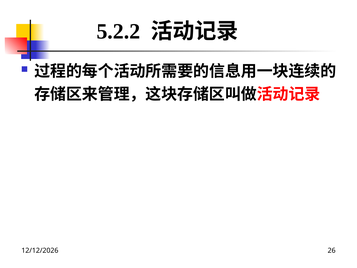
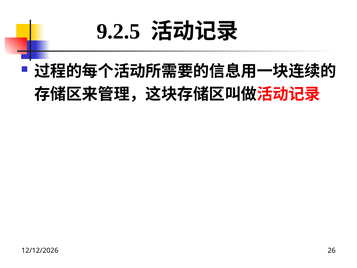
5.2.2: 5.2.2 -> 9.2.5
